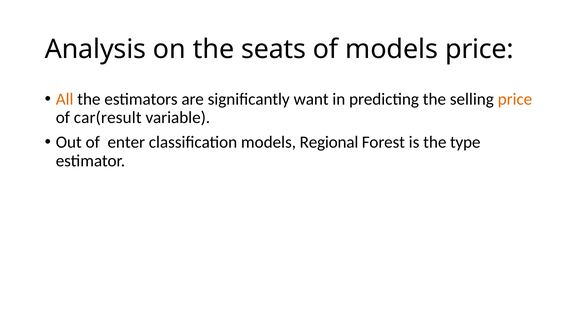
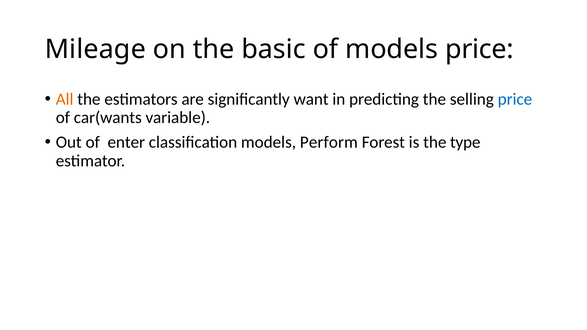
Analysis: Analysis -> Mileage
seats: seats -> basic
price at (515, 99) colour: orange -> blue
car(result: car(result -> car(wants
Regional: Regional -> Perform
